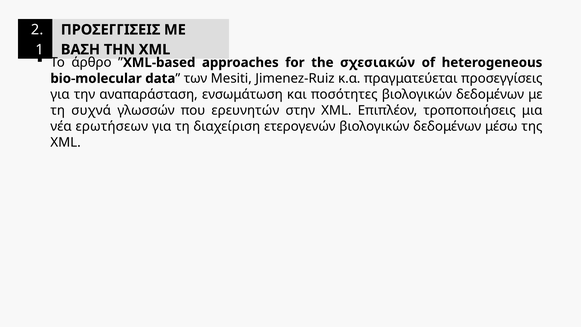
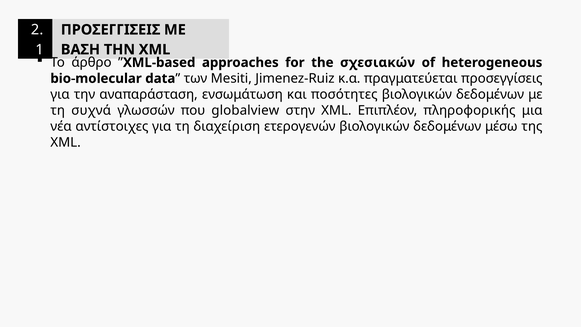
ερευνητών: ερευνητών -> globalview
τροποποιήσεις: τροποποιήσεις -> πληροφορικής
ερωτήσεων: ερωτήσεων -> αντίστοιχες
